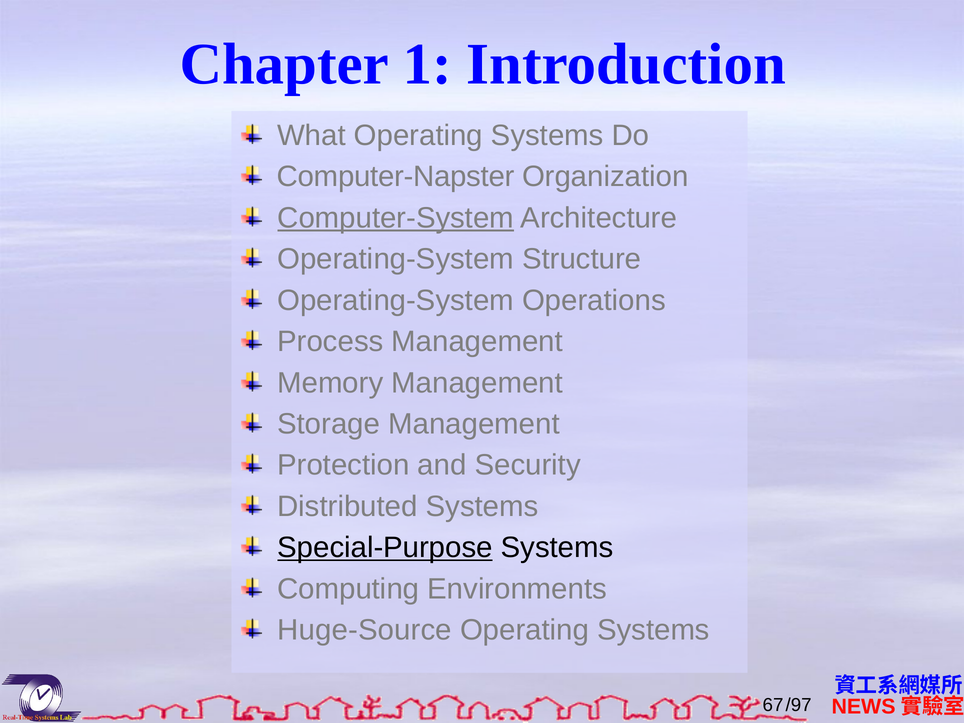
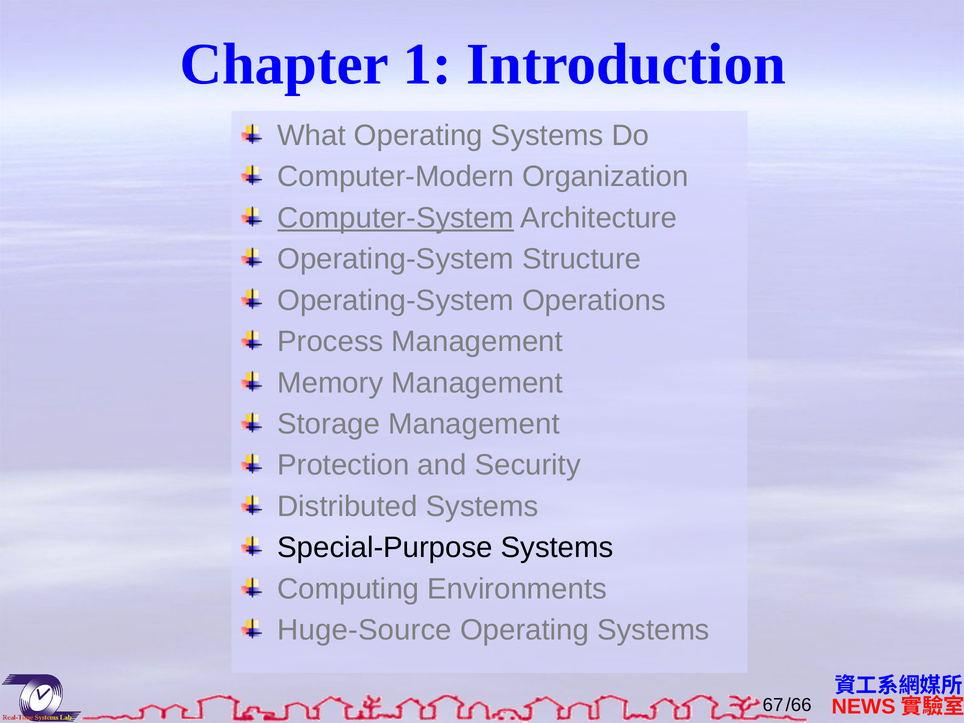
Computer-Napster: Computer-Napster -> Computer-Modern
Special-Purpose underline: present -> none
/97: /97 -> /66
